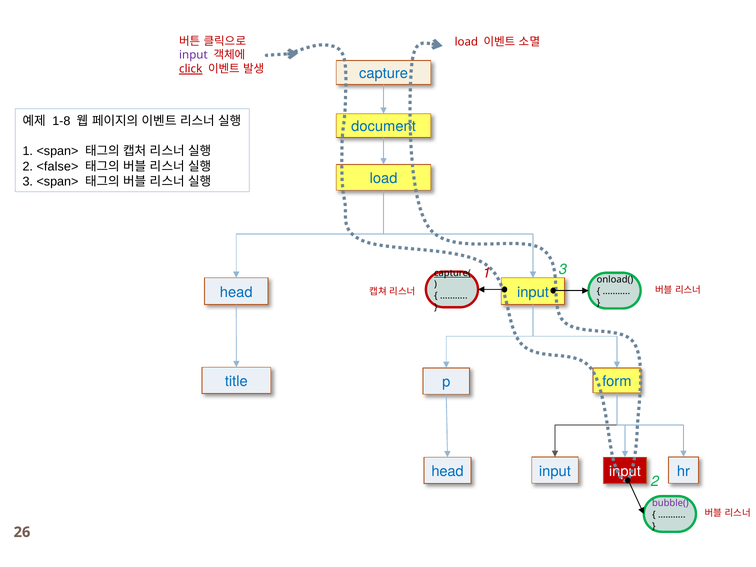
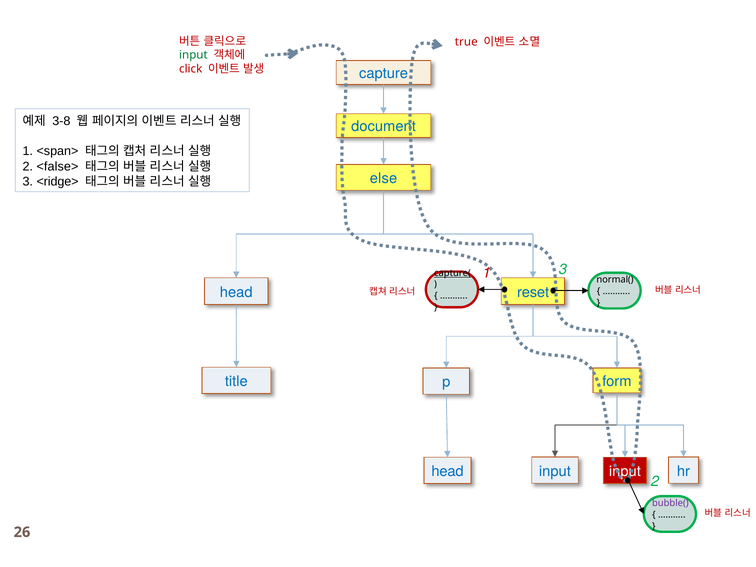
load at (466, 42): load -> true
input at (193, 55) colour: purple -> green
click underline: present -> none
1-8: 1-8 -> 3-8
load at (384, 178): load -> else
3 <span>: <span> -> <ridge>
onload(: onload( -> normal(
input at (533, 292): input -> reset
